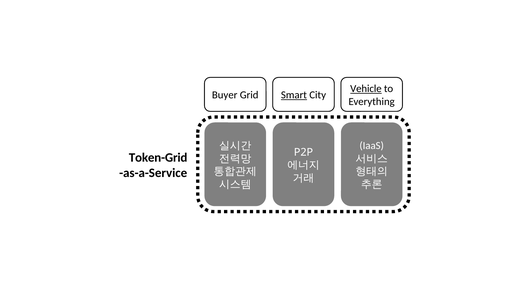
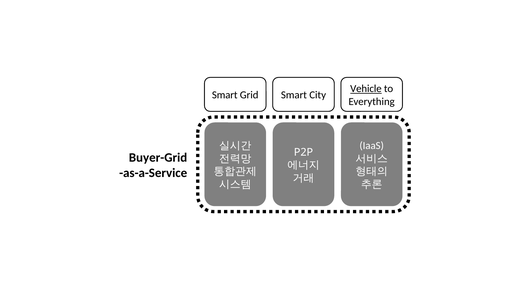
Buyer at (225, 95): Buyer -> Smart
Smart at (294, 95) underline: present -> none
Token-Grid: Token-Grid -> Buyer-Grid
